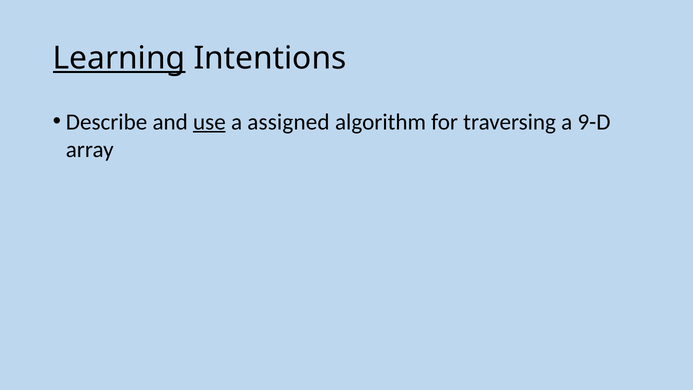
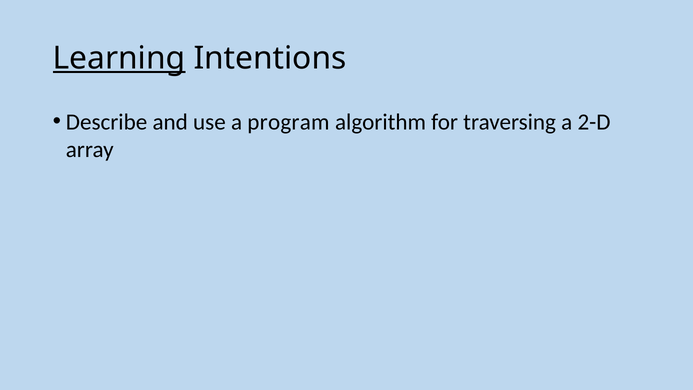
use underline: present -> none
assigned: assigned -> program
9-D: 9-D -> 2-D
